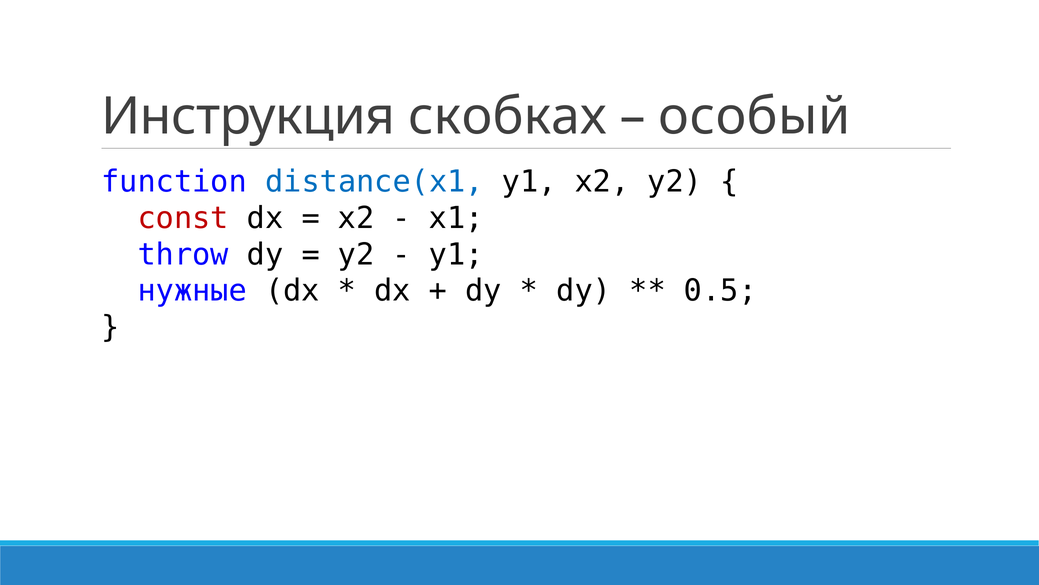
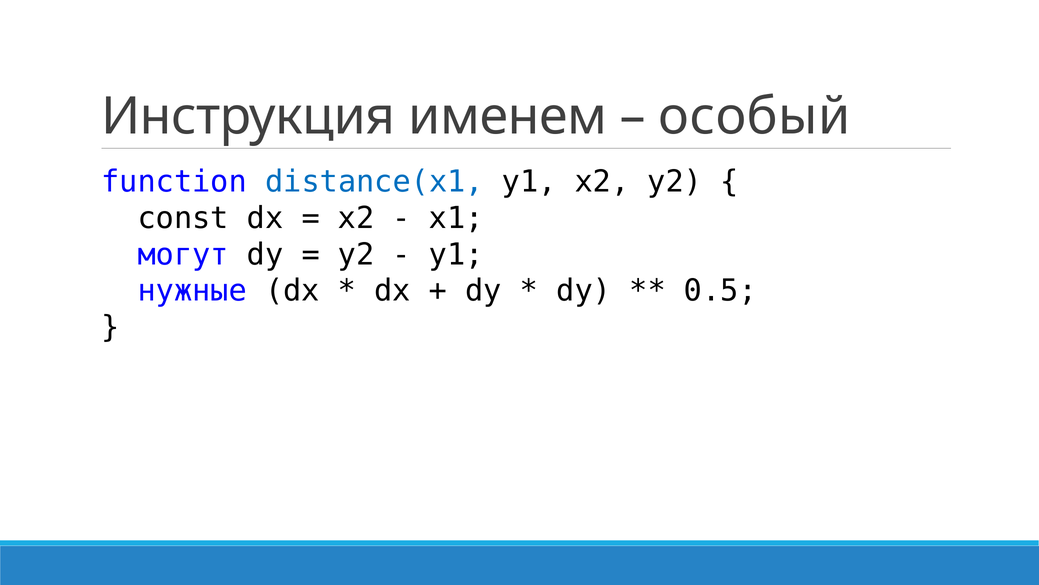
скобках: скобках -> именем
const colour: red -> black
throw: throw -> могут
